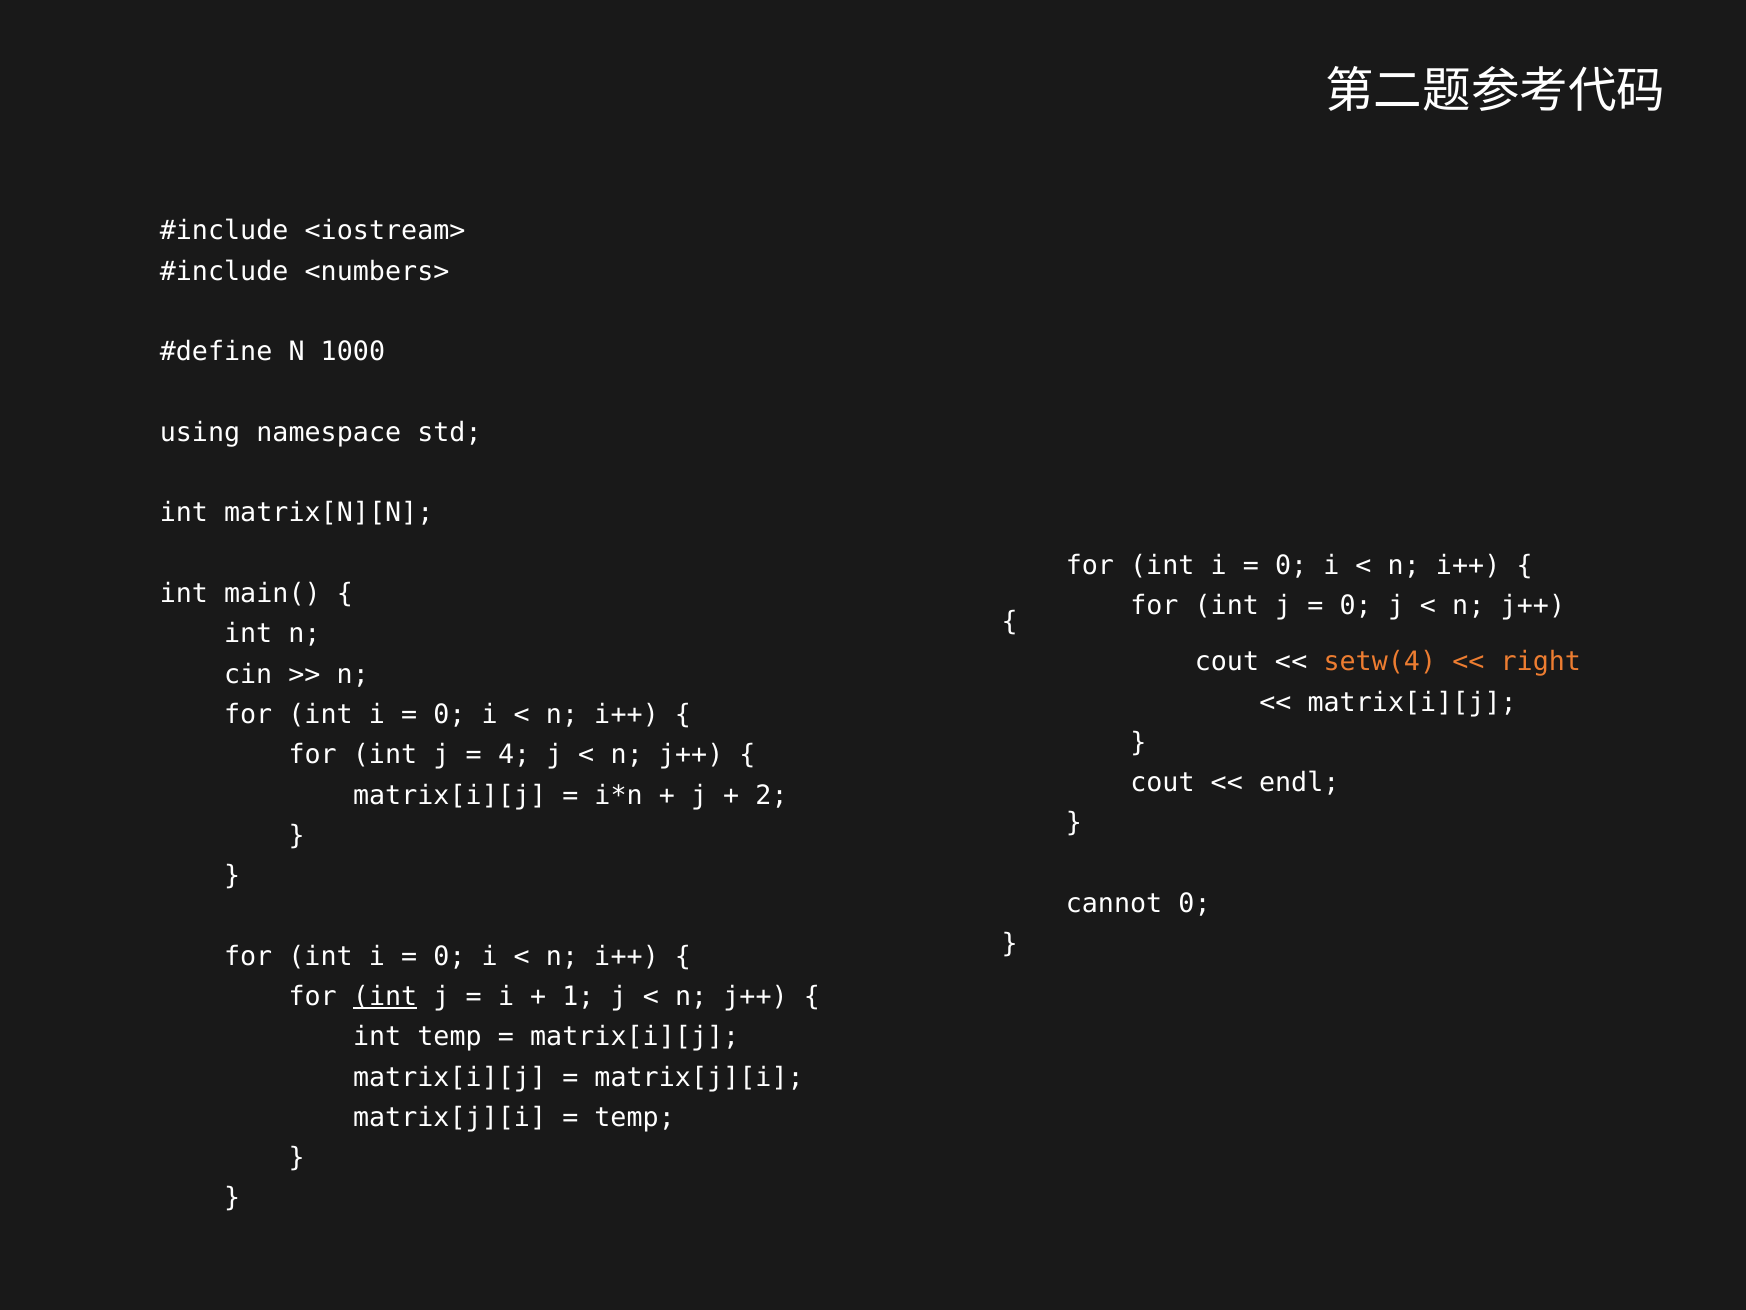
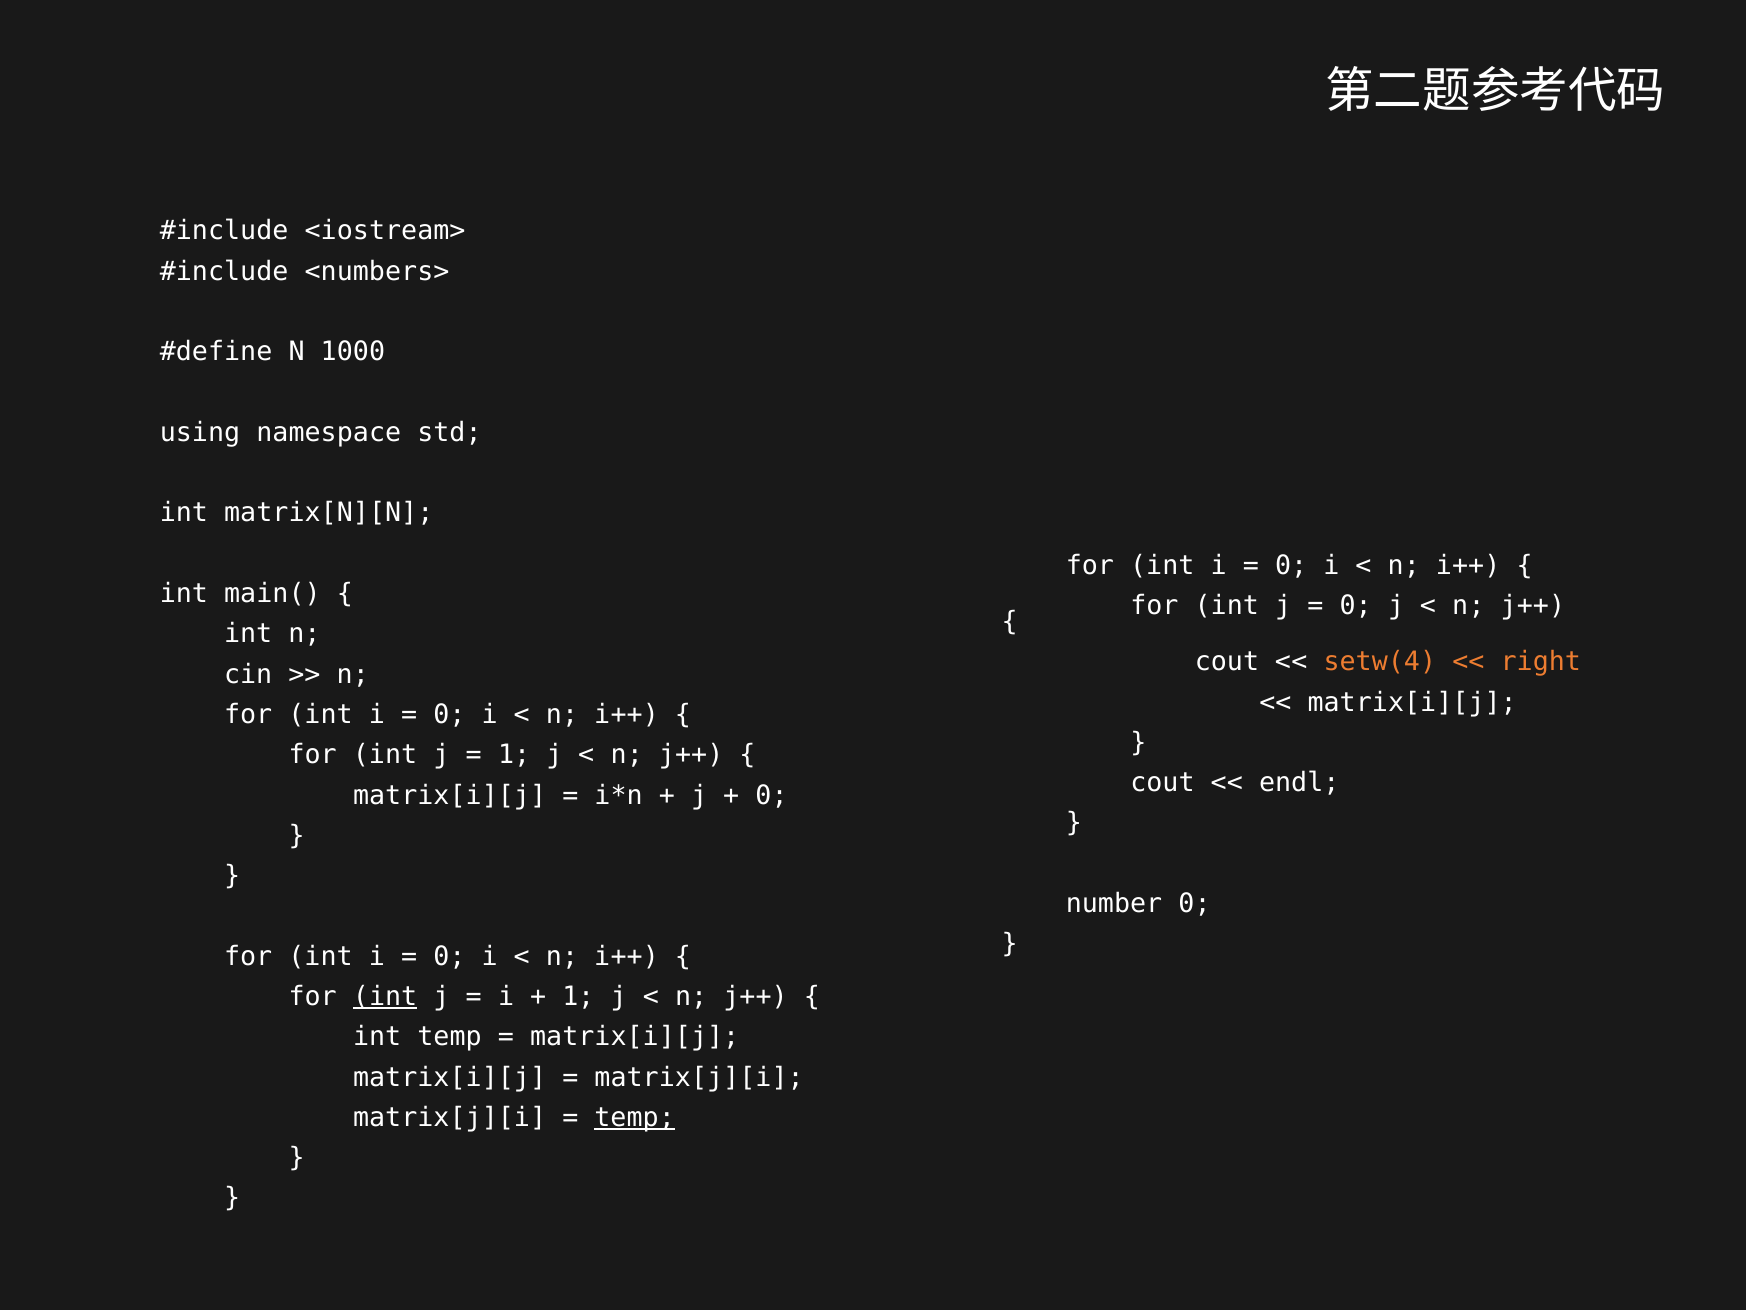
4 at (514, 755): 4 -> 1
2 at (772, 795): 2 -> 0
cannot: cannot -> number
temp at (635, 1117) underline: none -> present
